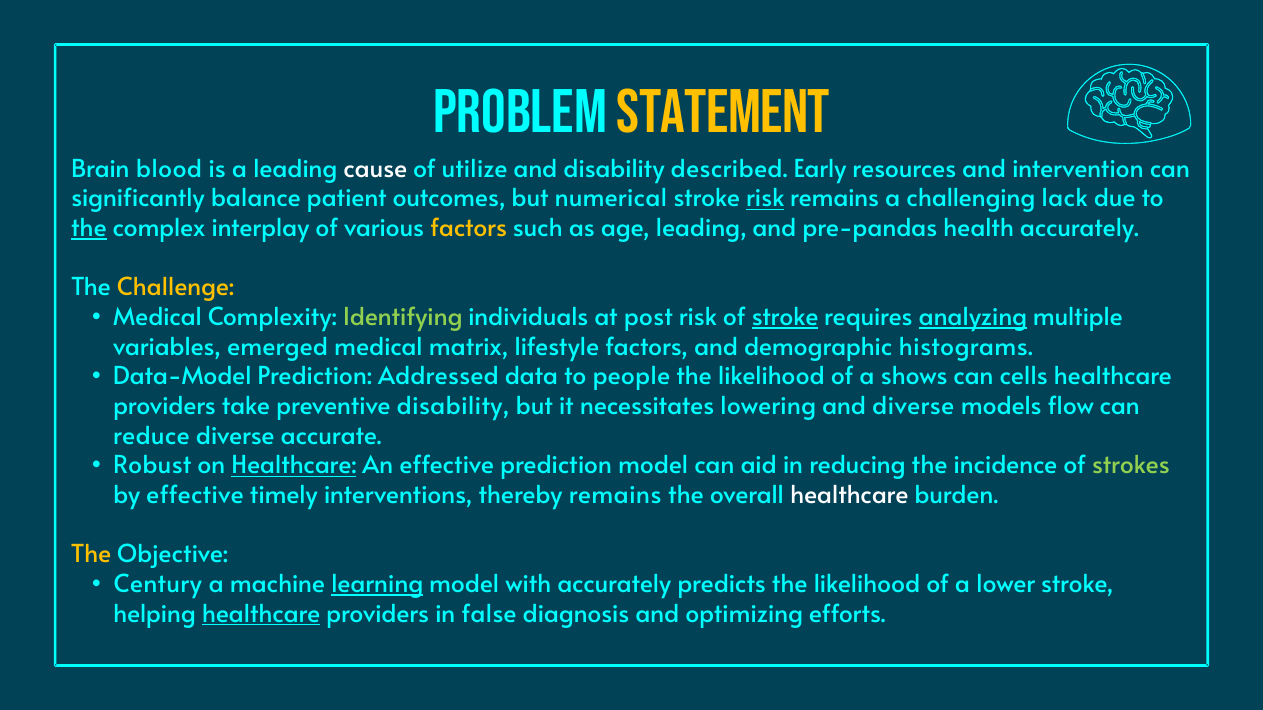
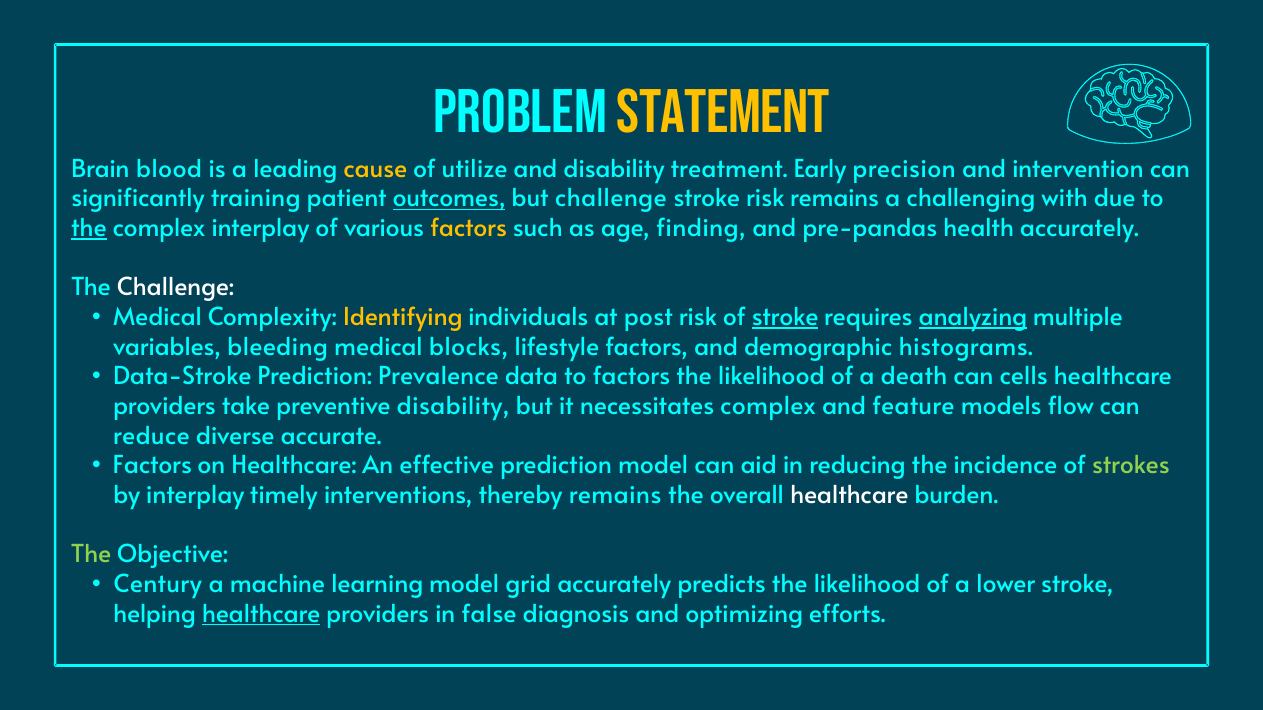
cause colour: white -> yellow
described: described -> treatment
resources: resources -> precision
balance: balance -> training
outcomes underline: none -> present
but numerical: numerical -> challenge
risk at (765, 199) underline: present -> none
lack: lack -> with
age leading: leading -> finding
Challenge at (175, 288) colour: yellow -> white
Identifying colour: light green -> yellow
emerged: emerged -> bleeding
matrix: matrix -> blocks
Data-Model: Data-Model -> Data-Stroke
Addressed: Addressed -> Prevalence
to people: people -> factors
shows: shows -> death
necessitates lowering: lowering -> complex
and diverse: diverse -> feature
Robust at (152, 466): Robust -> Factors
Healthcare at (294, 466) underline: present -> none
by effective: effective -> interplay
The at (91, 555) colour: yellow -> light green
learning underline: present -> none
with: with -> grid
